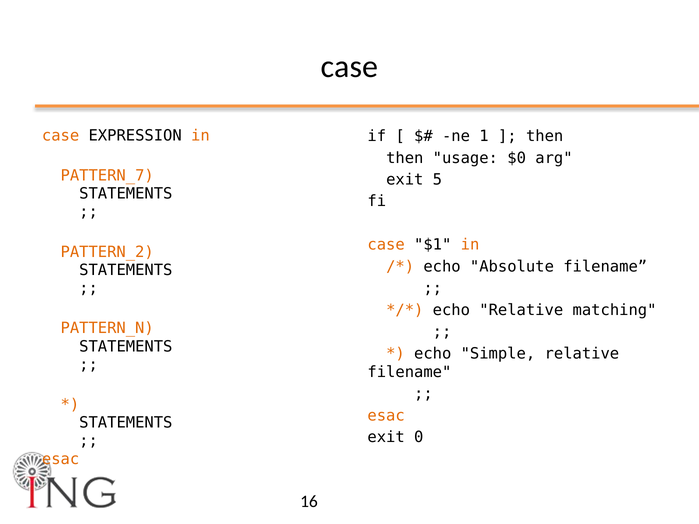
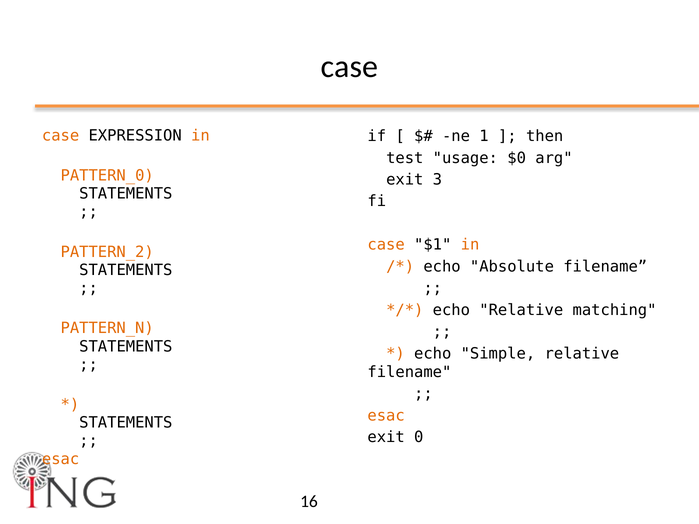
then at (405, 158): then -> test
PATTERN_7: PATTERN_7 -> PATTERN_0
5: 5 -> 3
